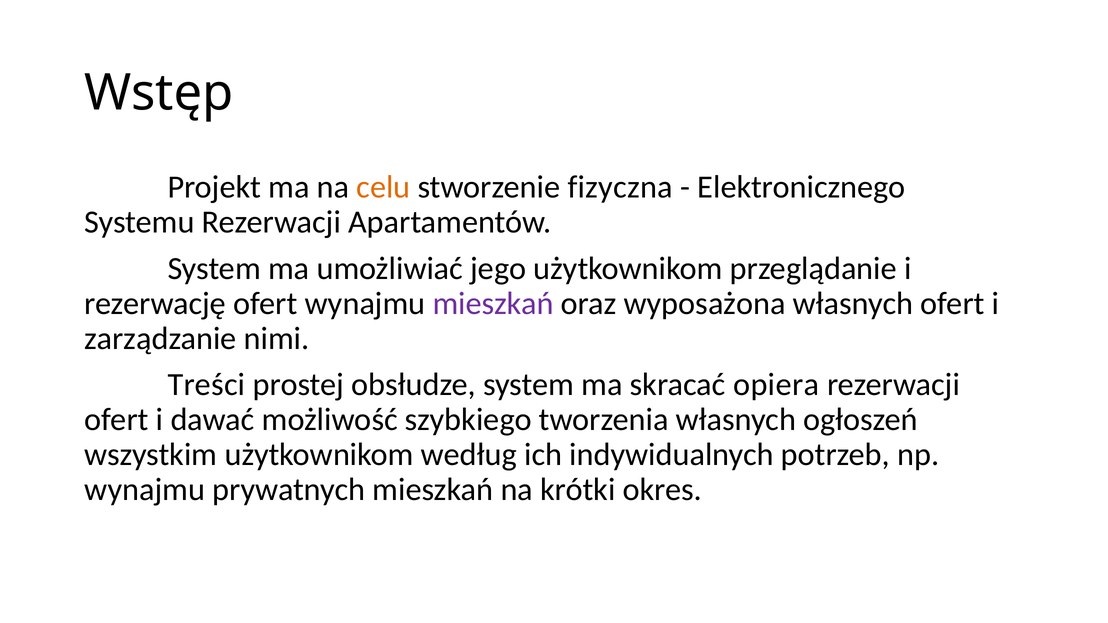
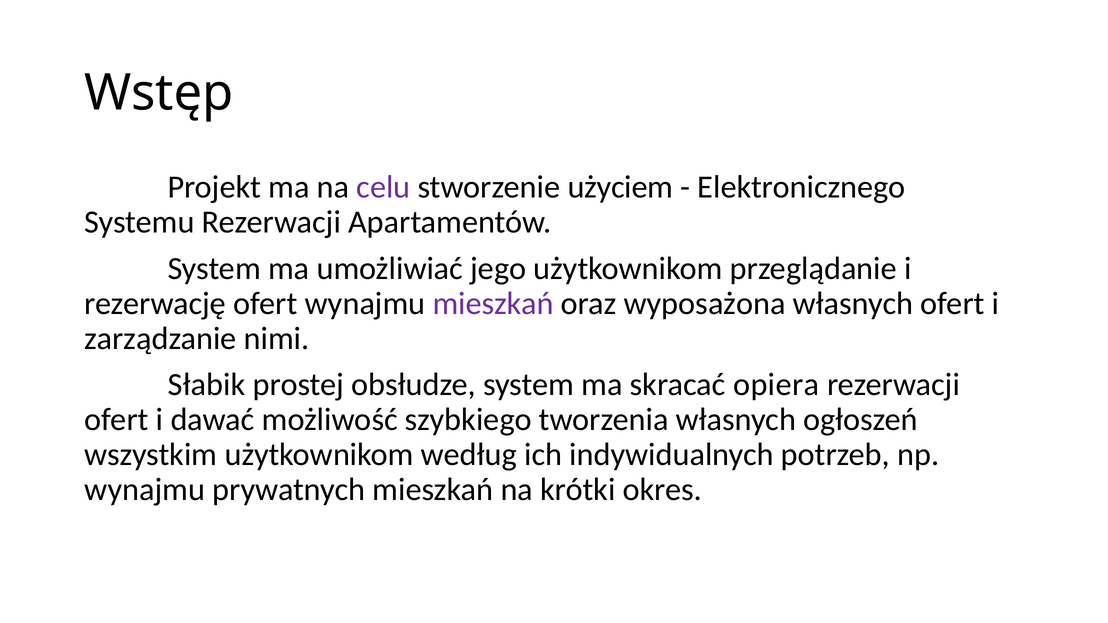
celu colour: orange -> purple
fizyczna: fizyczna -> użyciem
Treści: Treści -> Słabik
